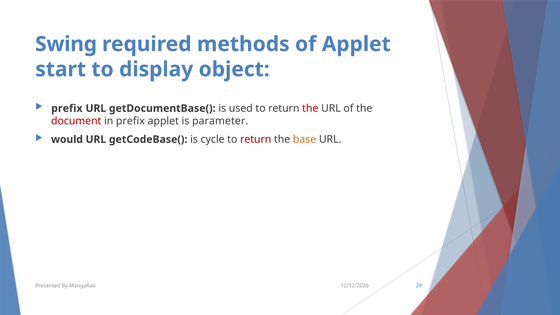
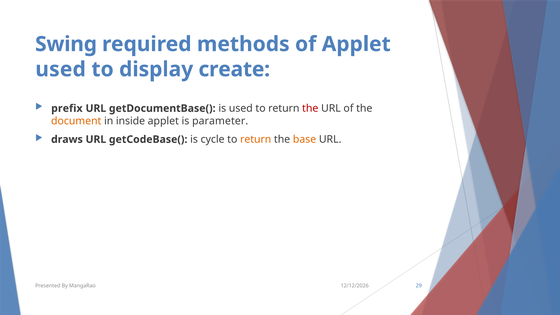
start at (61, 69): start -> used
object: object -> create
document colour: red -> orange
in prefix: prefix -> inside
would: would -> draws
return at (256, 139) colour: red -> orange
